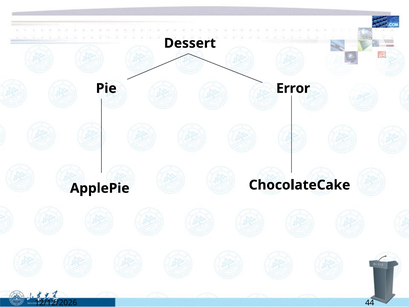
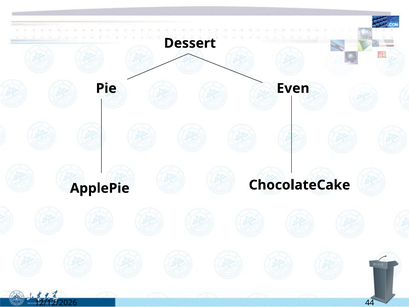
Error: Error -> Even
